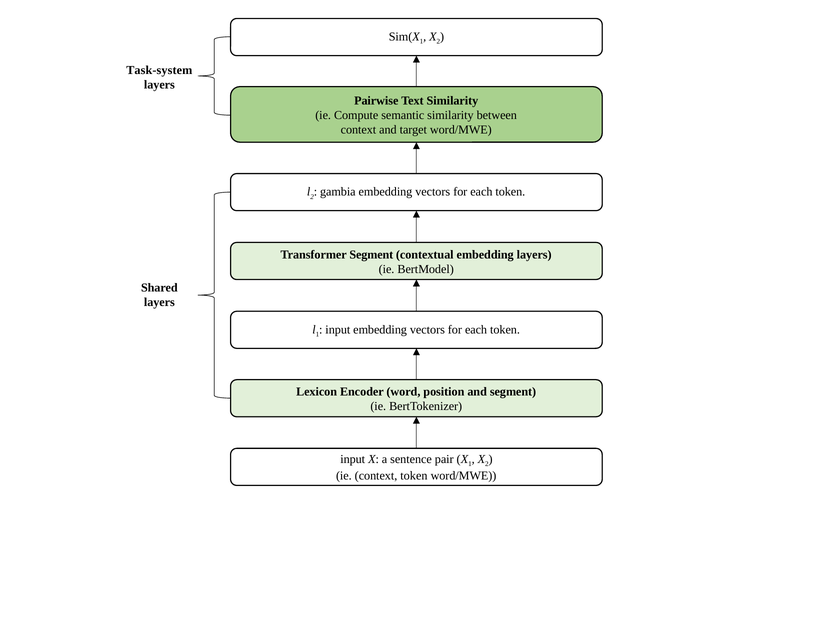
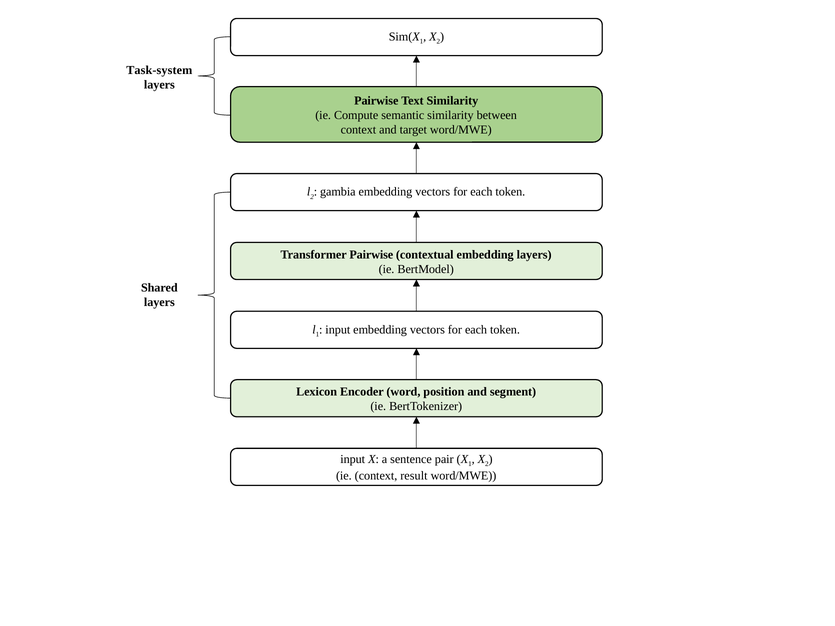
Transformer Segment: Segment -> Pairwise
context token: token -> result
